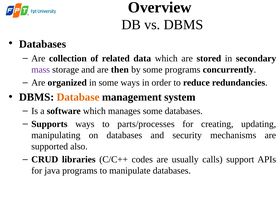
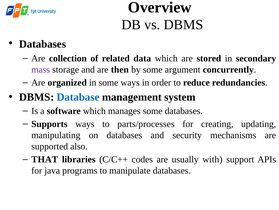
some programs: programs -> argument
Database colour: orange -> blue
CRUD: CRUD -> THAT
calls: calls -> with
